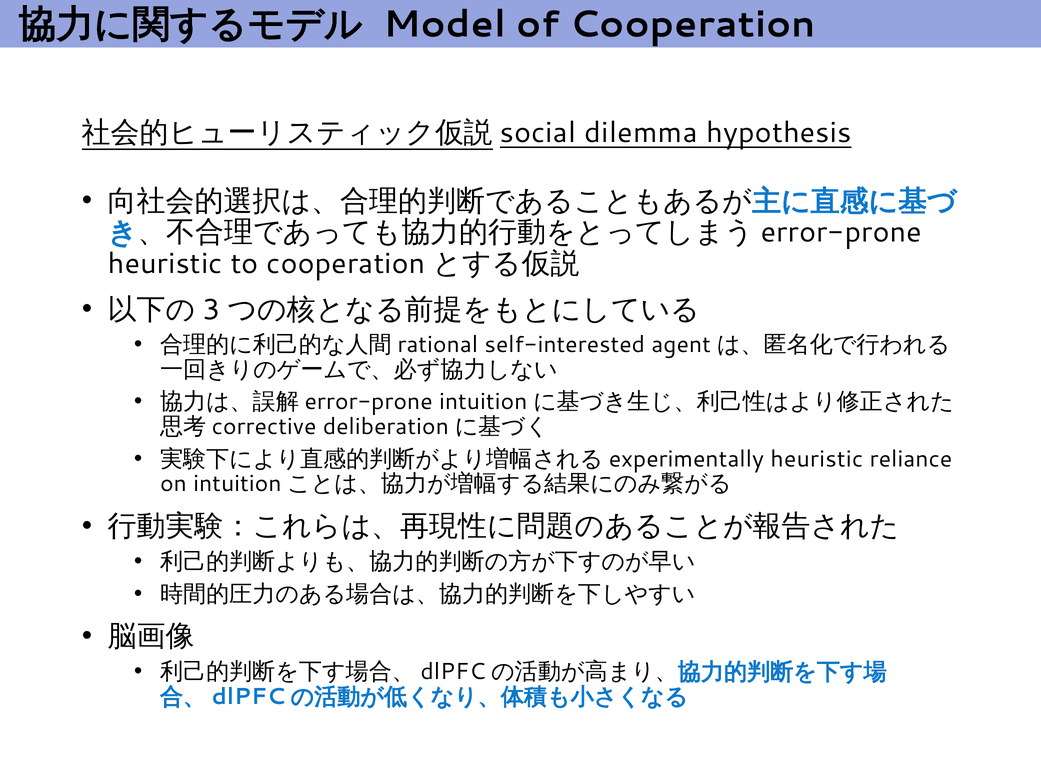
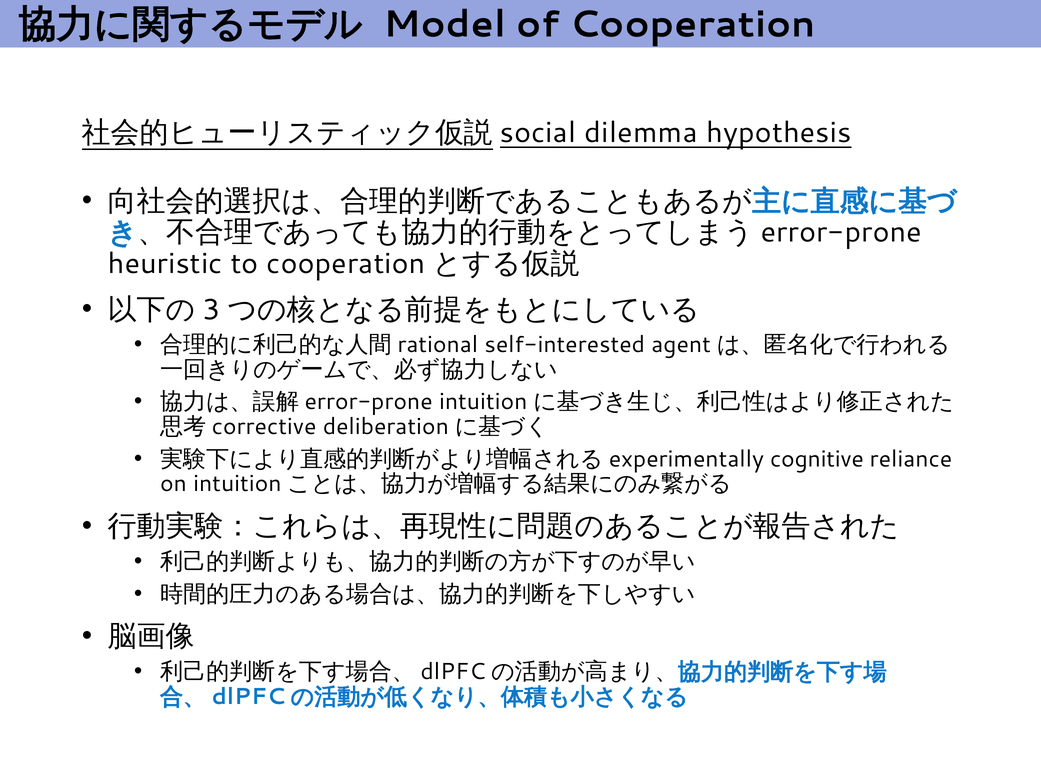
heuristic at (817, 459): heuristic -> cognitive
